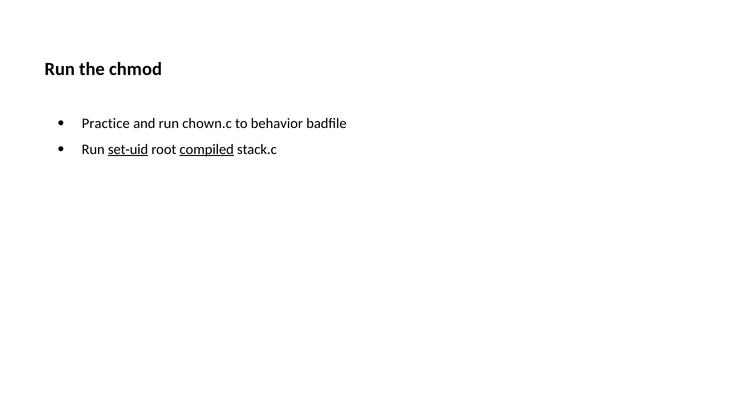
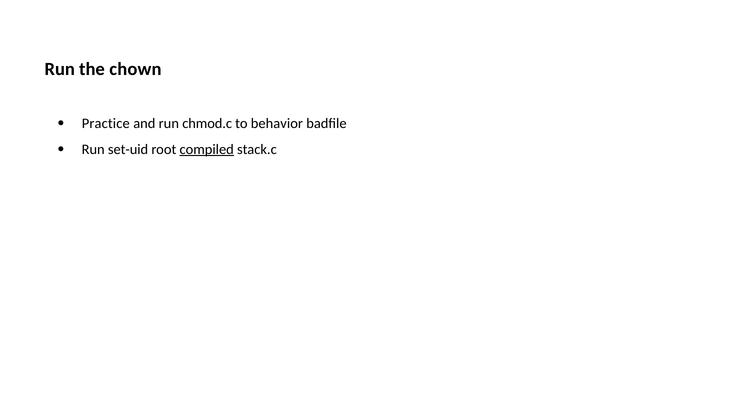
chmod: chmod -> chown
chown.c: chown.c -> chmod.c
set-uid underline: present -> none
